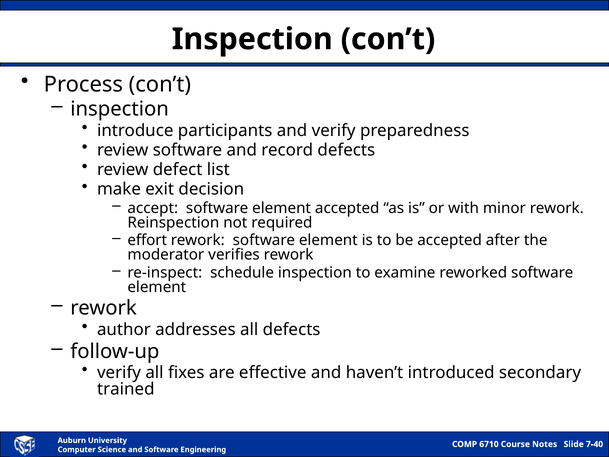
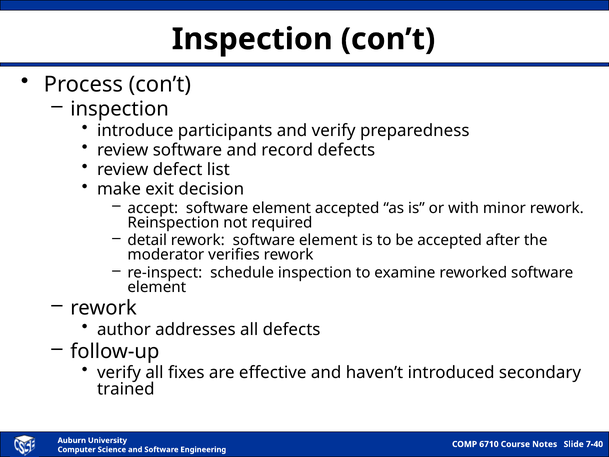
effort: effort -> detail
